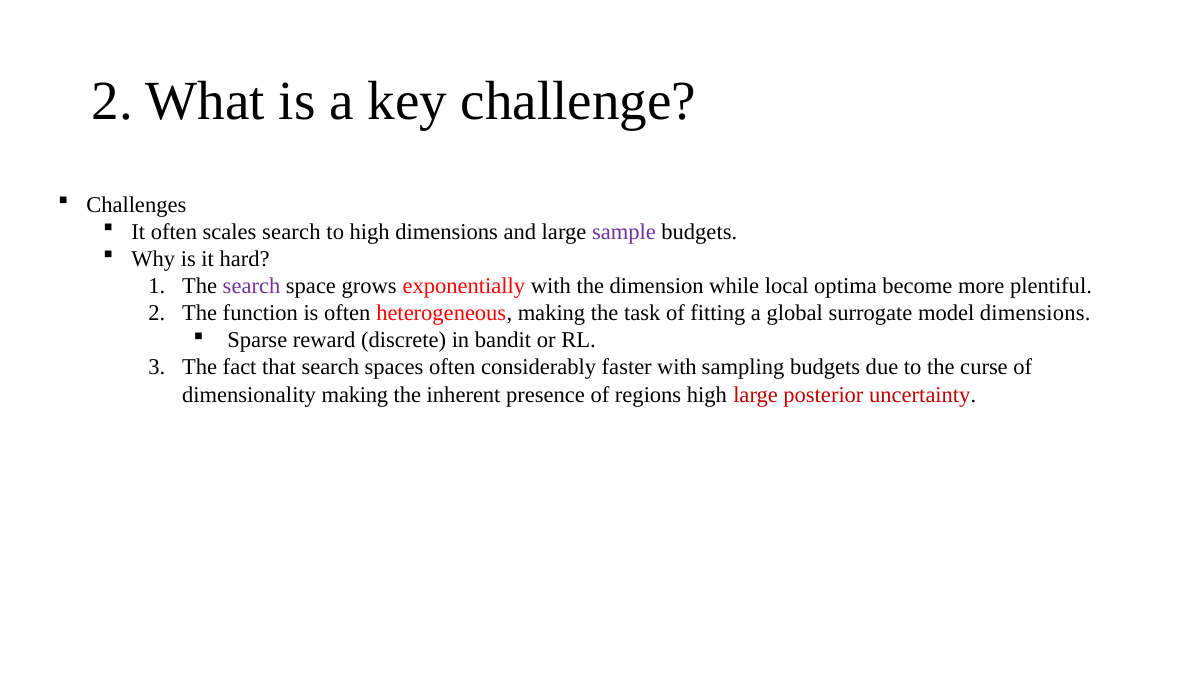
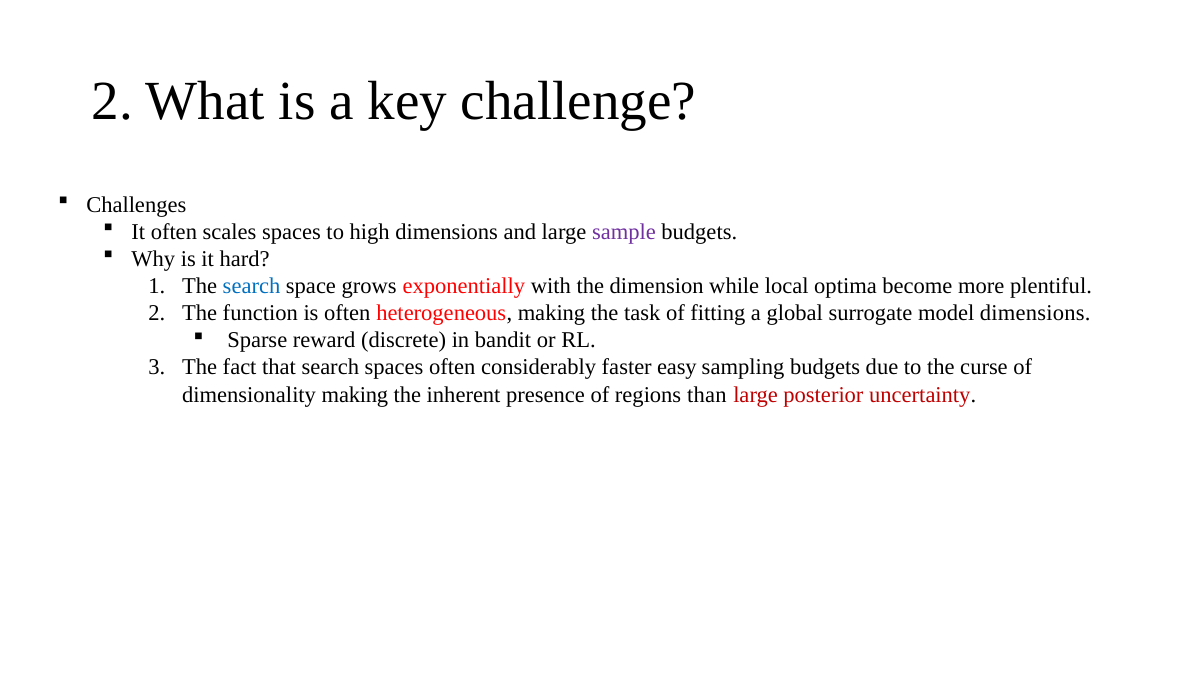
scales search: search -> spaces
search at (252, 286) colour: purple -> blue
faster with: with -> easy
regions high: high -> than
